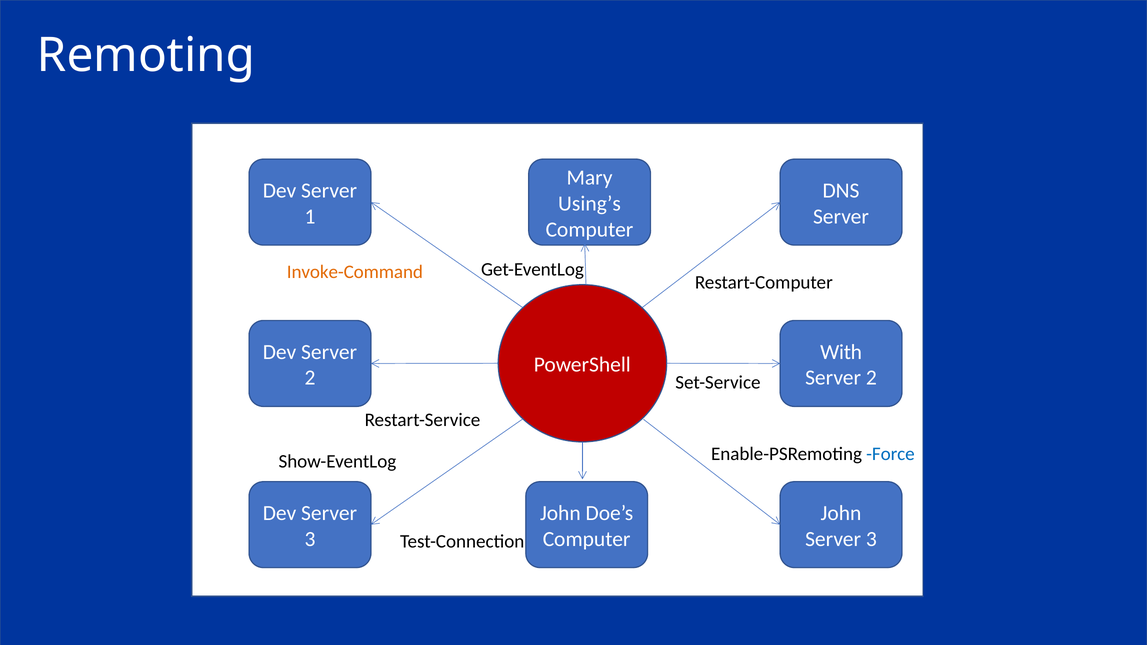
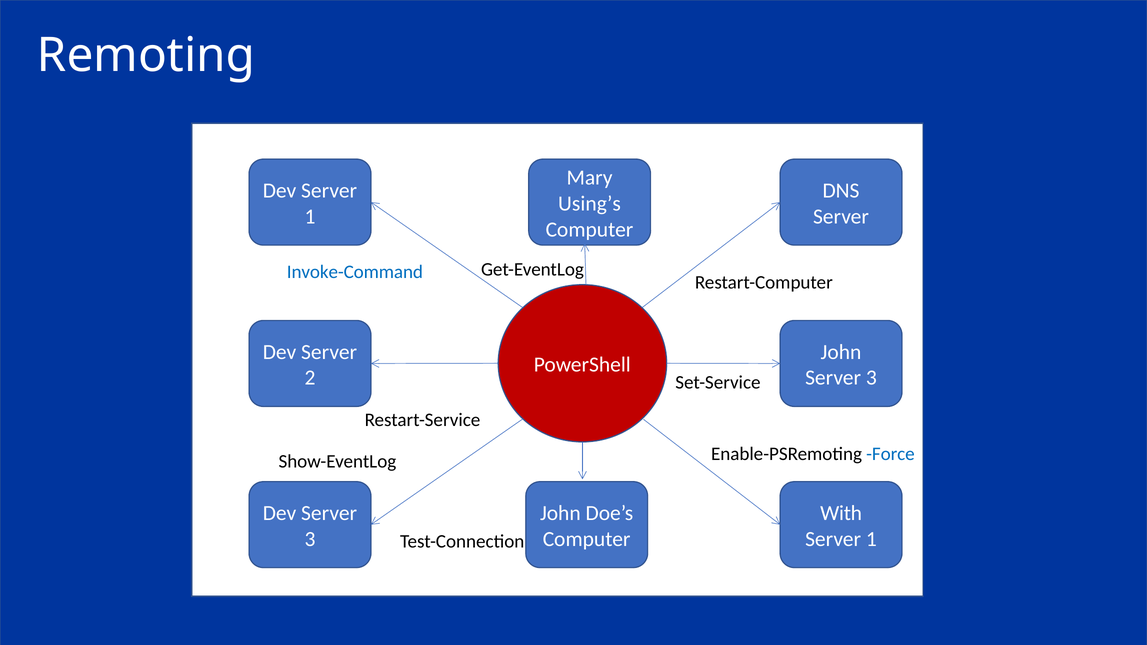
Invoke-Command colour: orange -> blue
With at (841, 352): With -> John
2 at (871, 378): 2 -> 3
John at (841, 513): John -> With
3 at (871, 539): 3 -> 1
